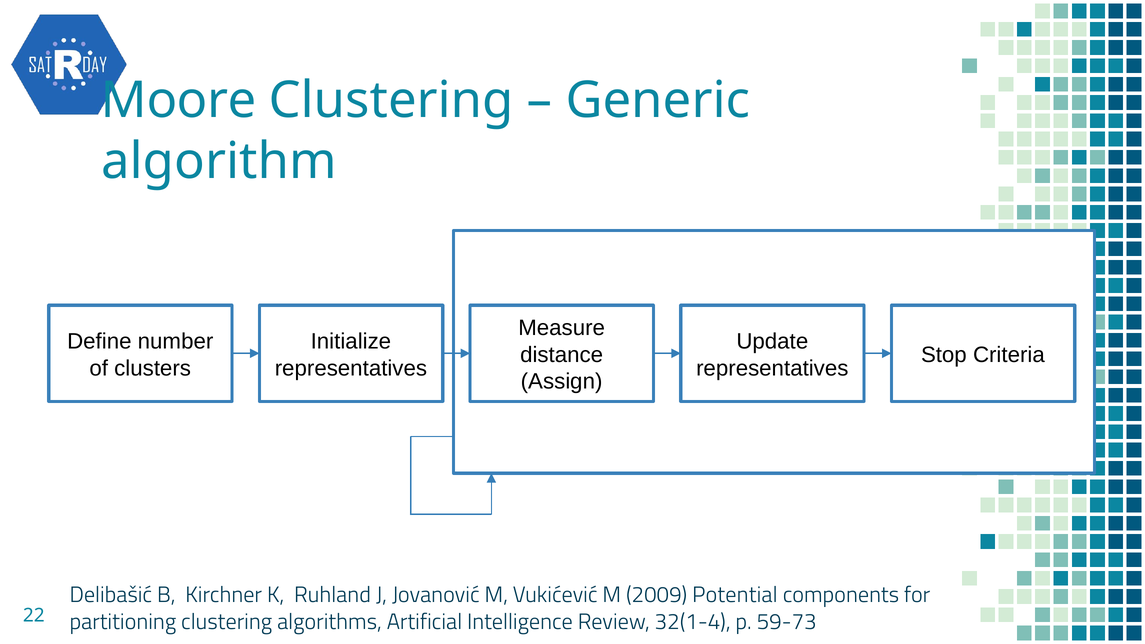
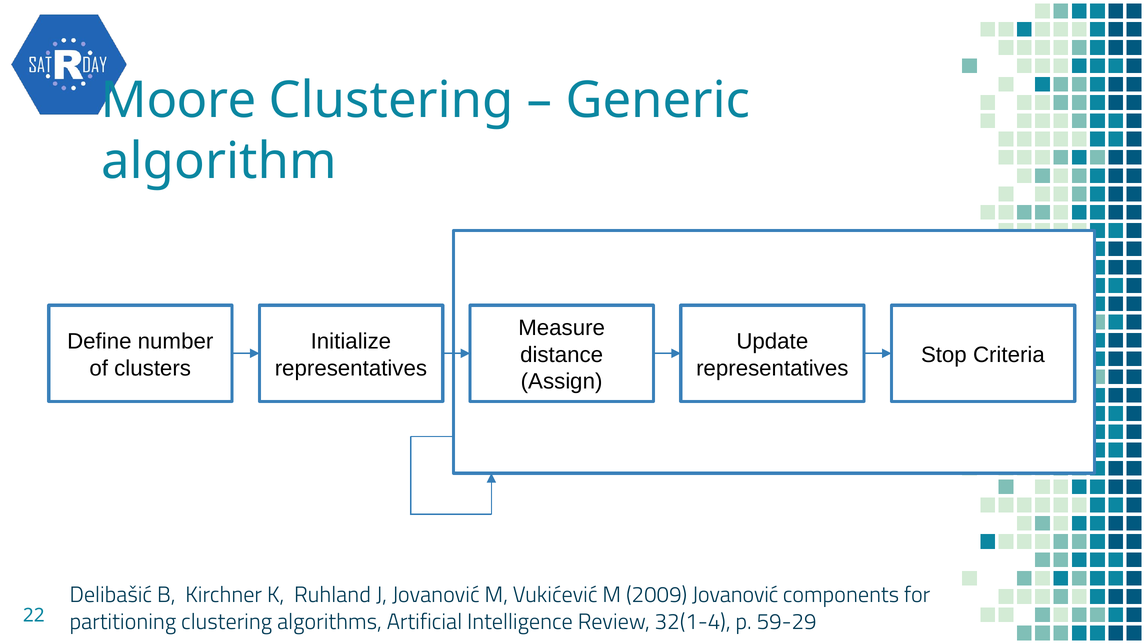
2009 Potential: Potential -> Jovanović
59-73: 59-73 -> 59-29
